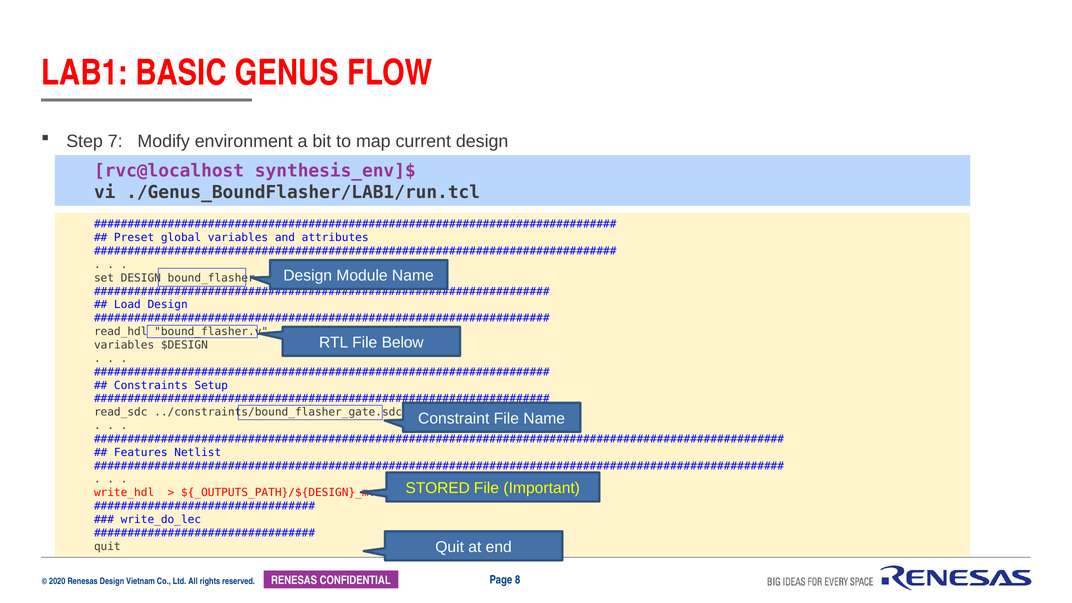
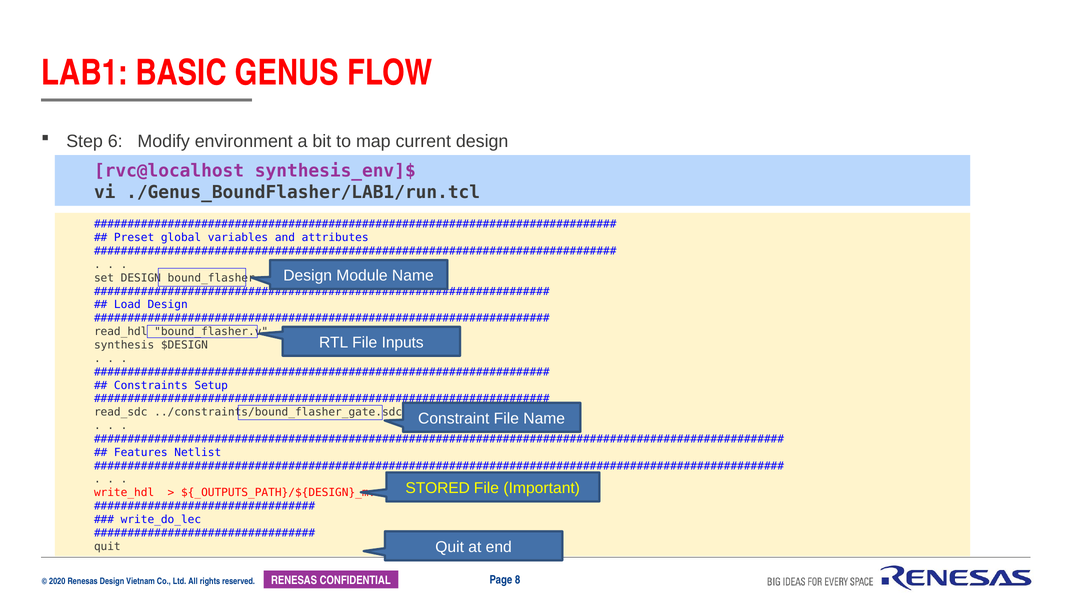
7: 7 -> 6
Below: Below -> Inputs
variables at (124, 345): variables -> synthesis
